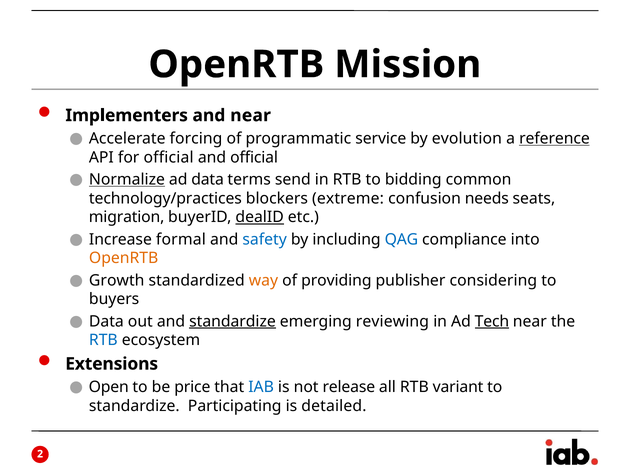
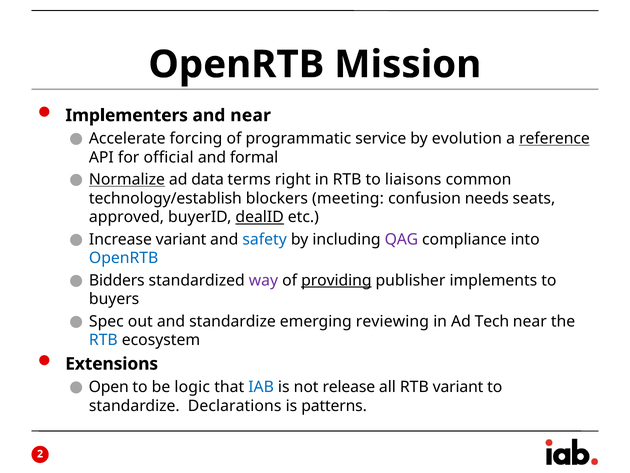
and official: official -> formal
send: send -> right
bidding: bidding -> liaisons
technology/practices: technology/practices -> technology/establish
extreme: extreme -> meeting
migration: migration -> approved
Increase formal: formal -> variant
QAG colour: blue -> purple
OpenRTB at (124, 258) colour: orange -> blue
Growth: Growth -> Bidders
way colour: orange -> purple
providing underline: none -> present
considering: considering -> implements
Data at (106, 321): Data -> Spec
standardize at (233, 321) underline: present -> none
Tech underline: present -> none
price: price -> logic
Participating: Participating -> Declarations
detailed: detailed -> patterns
